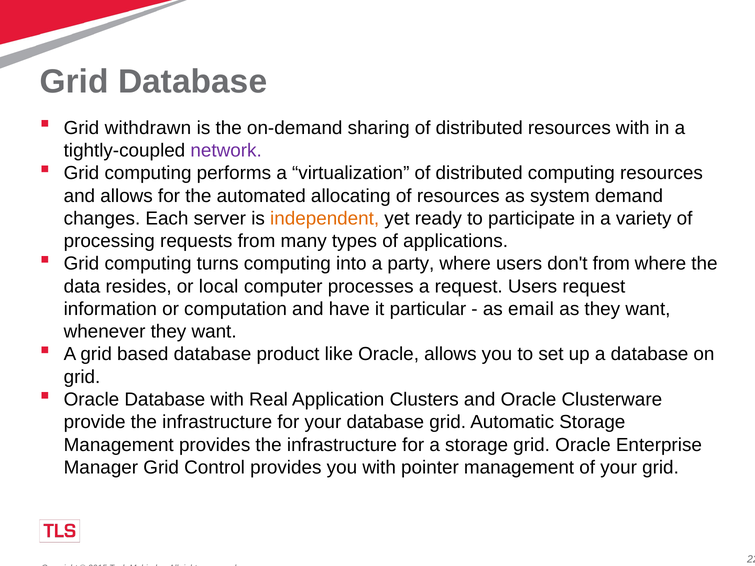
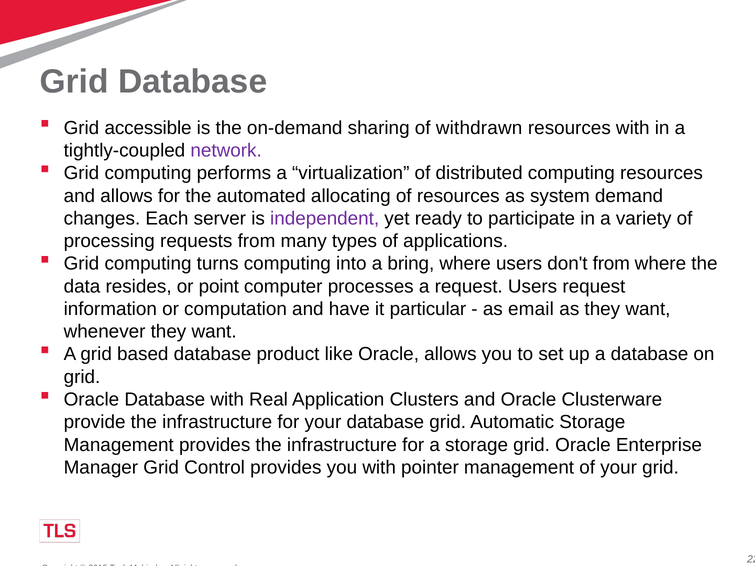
withdrawn: withdrawn -> accessible
sharing of distributed: distributed -> withdrawn
independent colour: orange -> purple
party: party -> bring
local: local -> point
